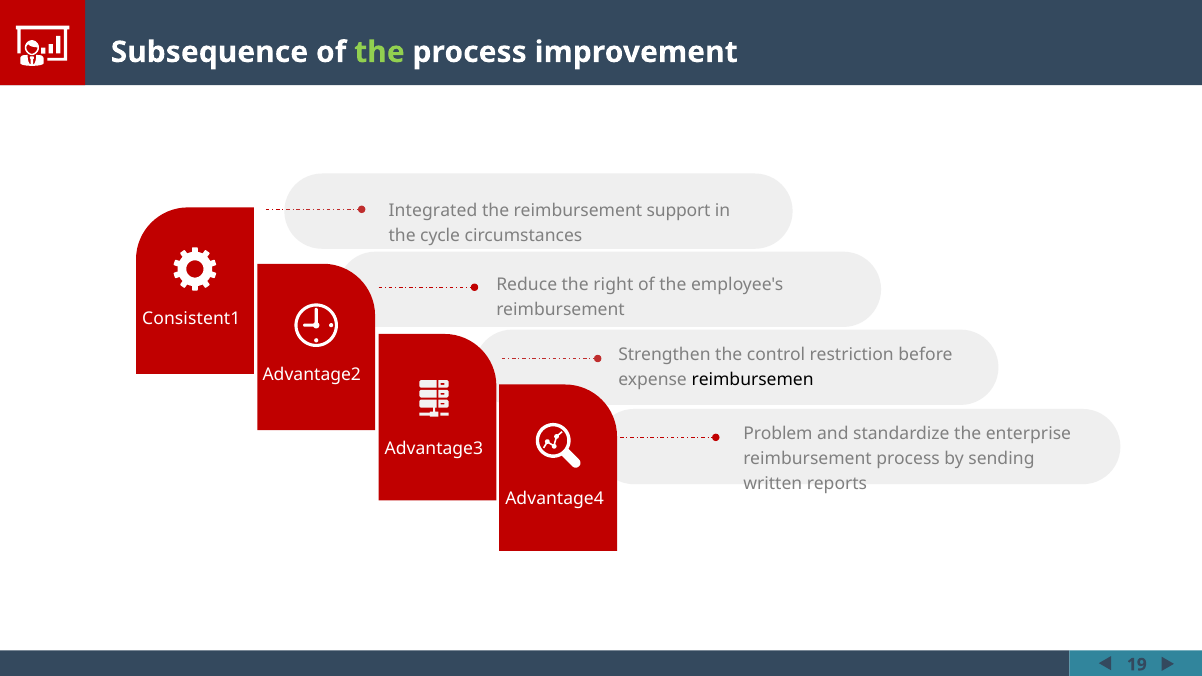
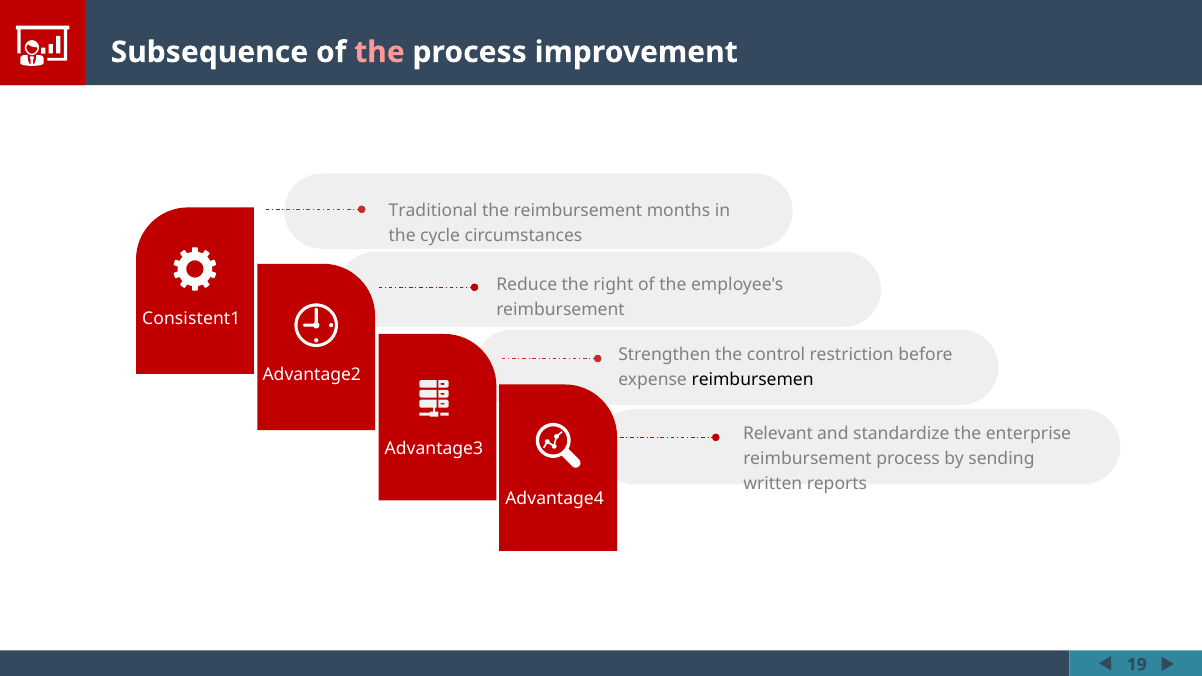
the at (380, 52) colour: light green -> pink
Integrated: Integrated -> Traditional
support: support -> months
Problem: Problem -> Relevant
